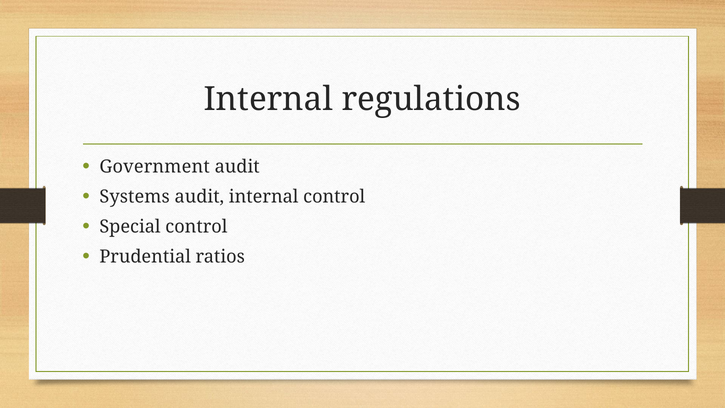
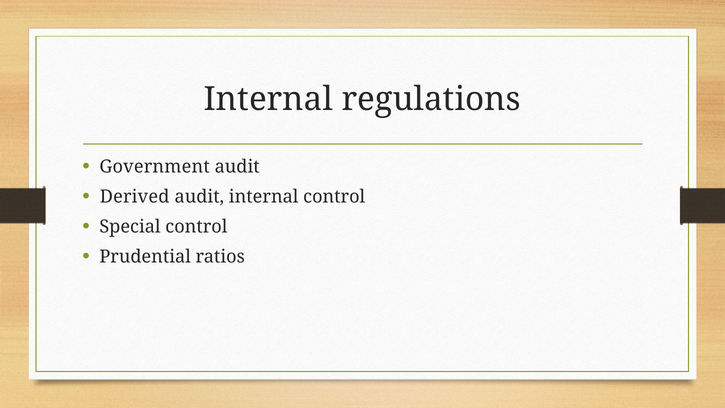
Systems: Systems -> Derived
